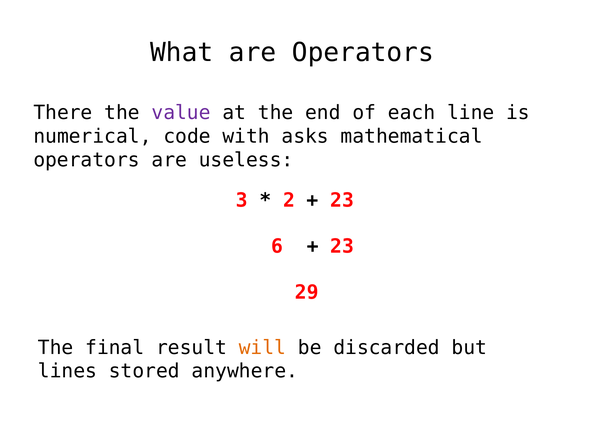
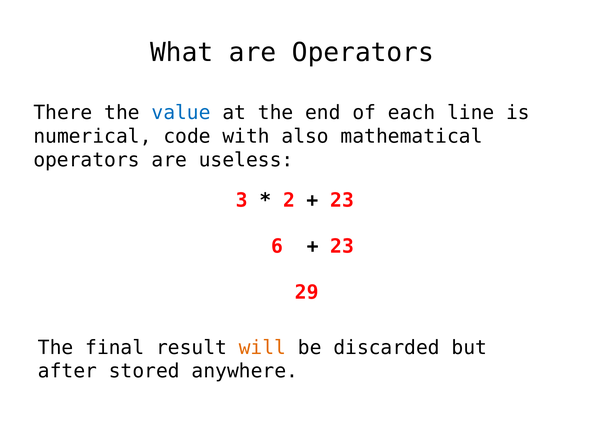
value colour: purple -> blue
asks: asks -> also
lines: lines -> after
